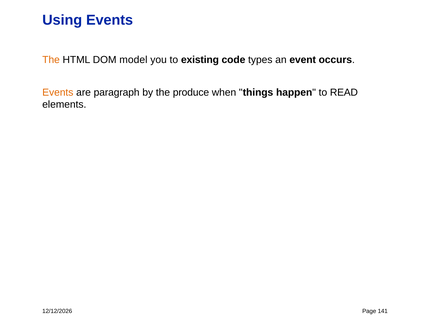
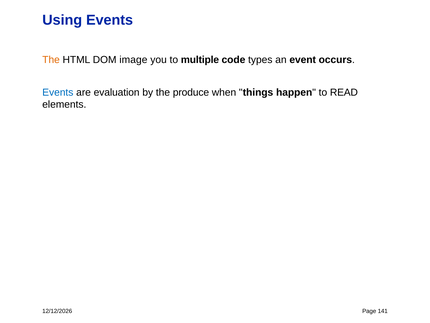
model: model -> image
existing: existing -> multiple
Events at (58, 92) colour: orange -> blue
paragraph: paragraph -> evaluation
